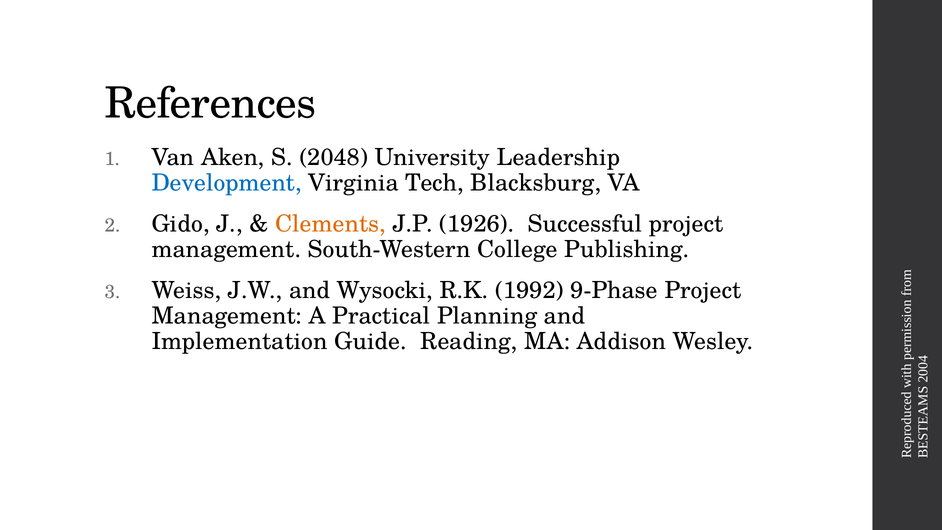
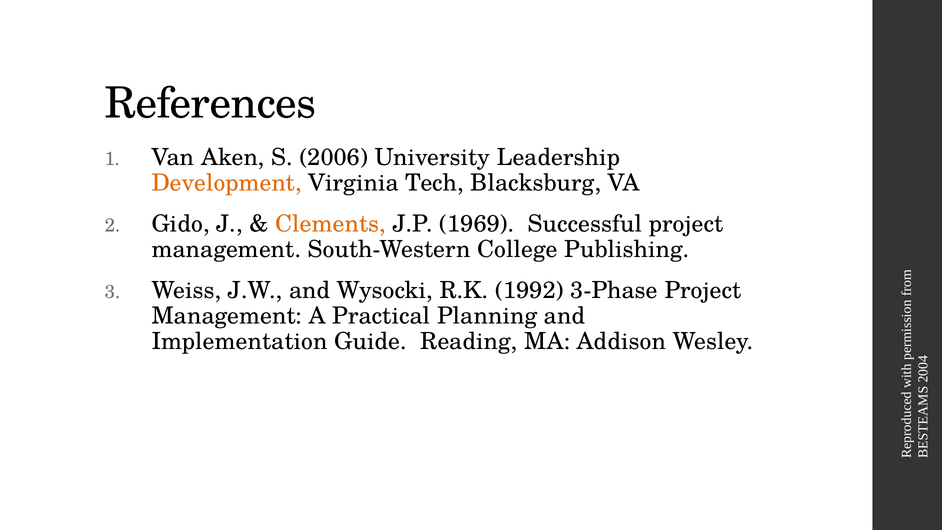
2048: 2048 -> 2006
Development colour: blue -> orange
1926: 1926 -> 1969
9-Phase: 9-Phase -> 3-Phase
